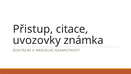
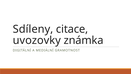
Přistup: Přistup -> Sdíleny
